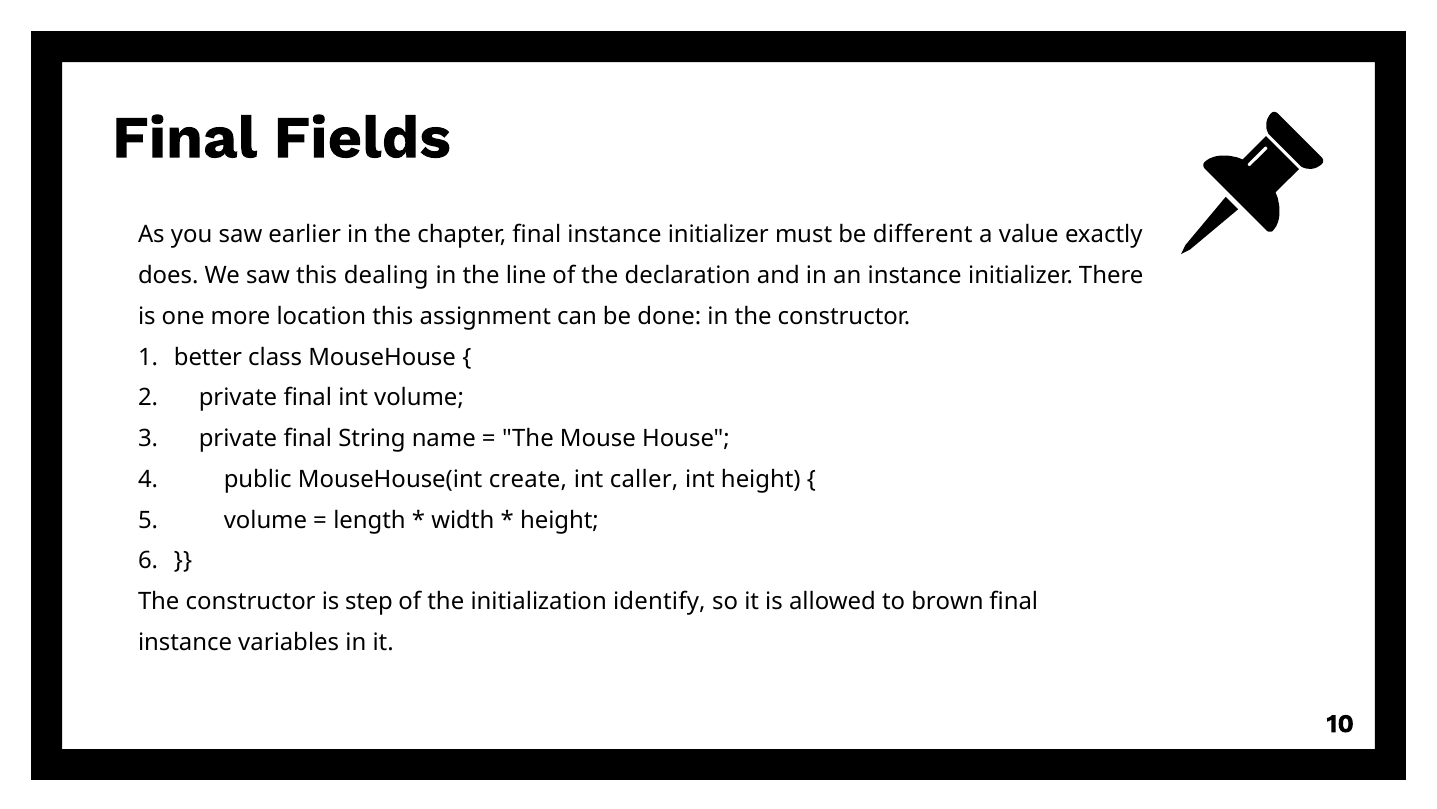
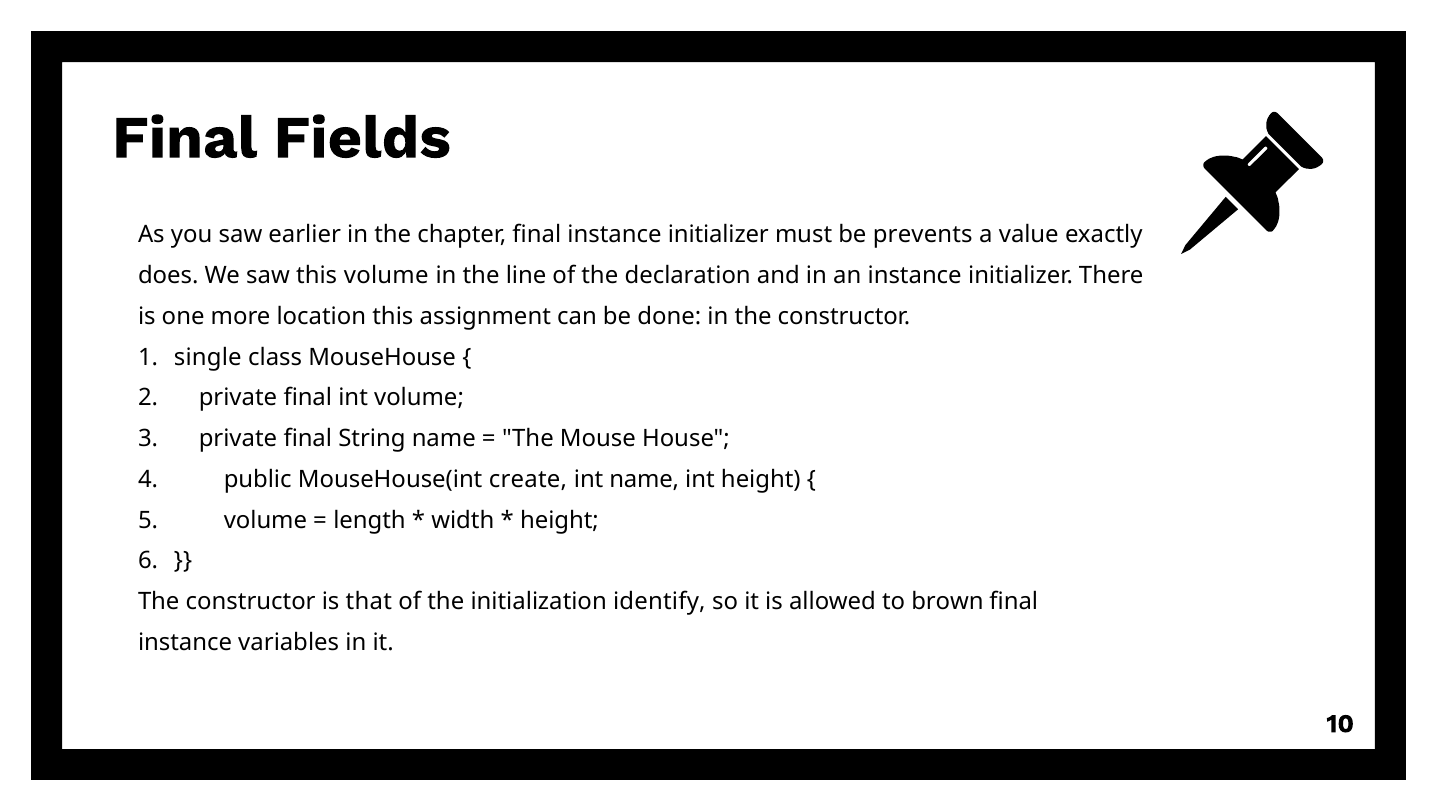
different: different -> prevents
this dealing: dealing -> volume
better: better -> single
int caller: caller -> name
step: step -> that
